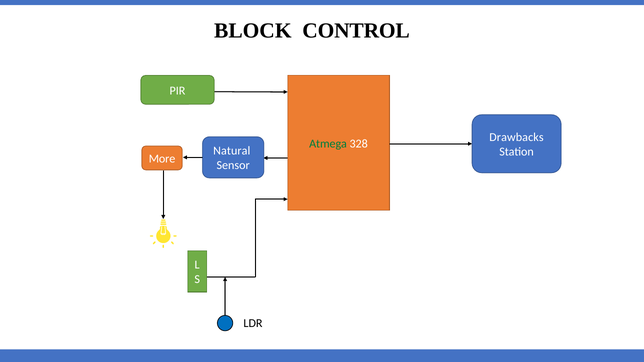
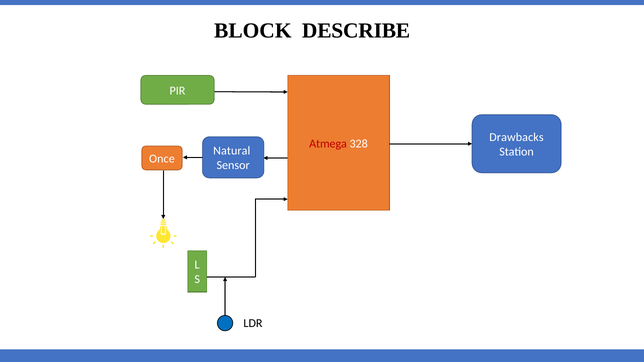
CONTROL: CONTROL -> DESCRIBE
Atmega colour: green -> red
More: More -> Once
